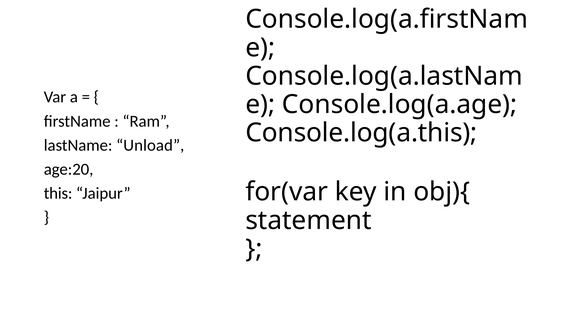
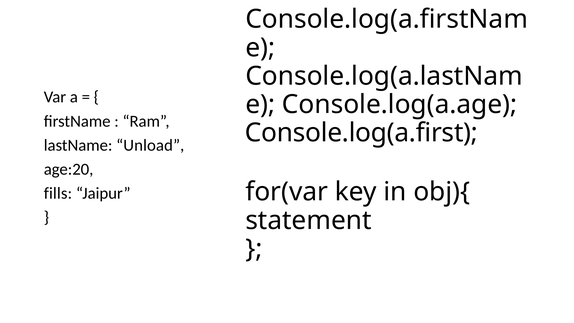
Console.log(a.this: Console.log(a.this -> Console.log(a.first
this: this -> fills
